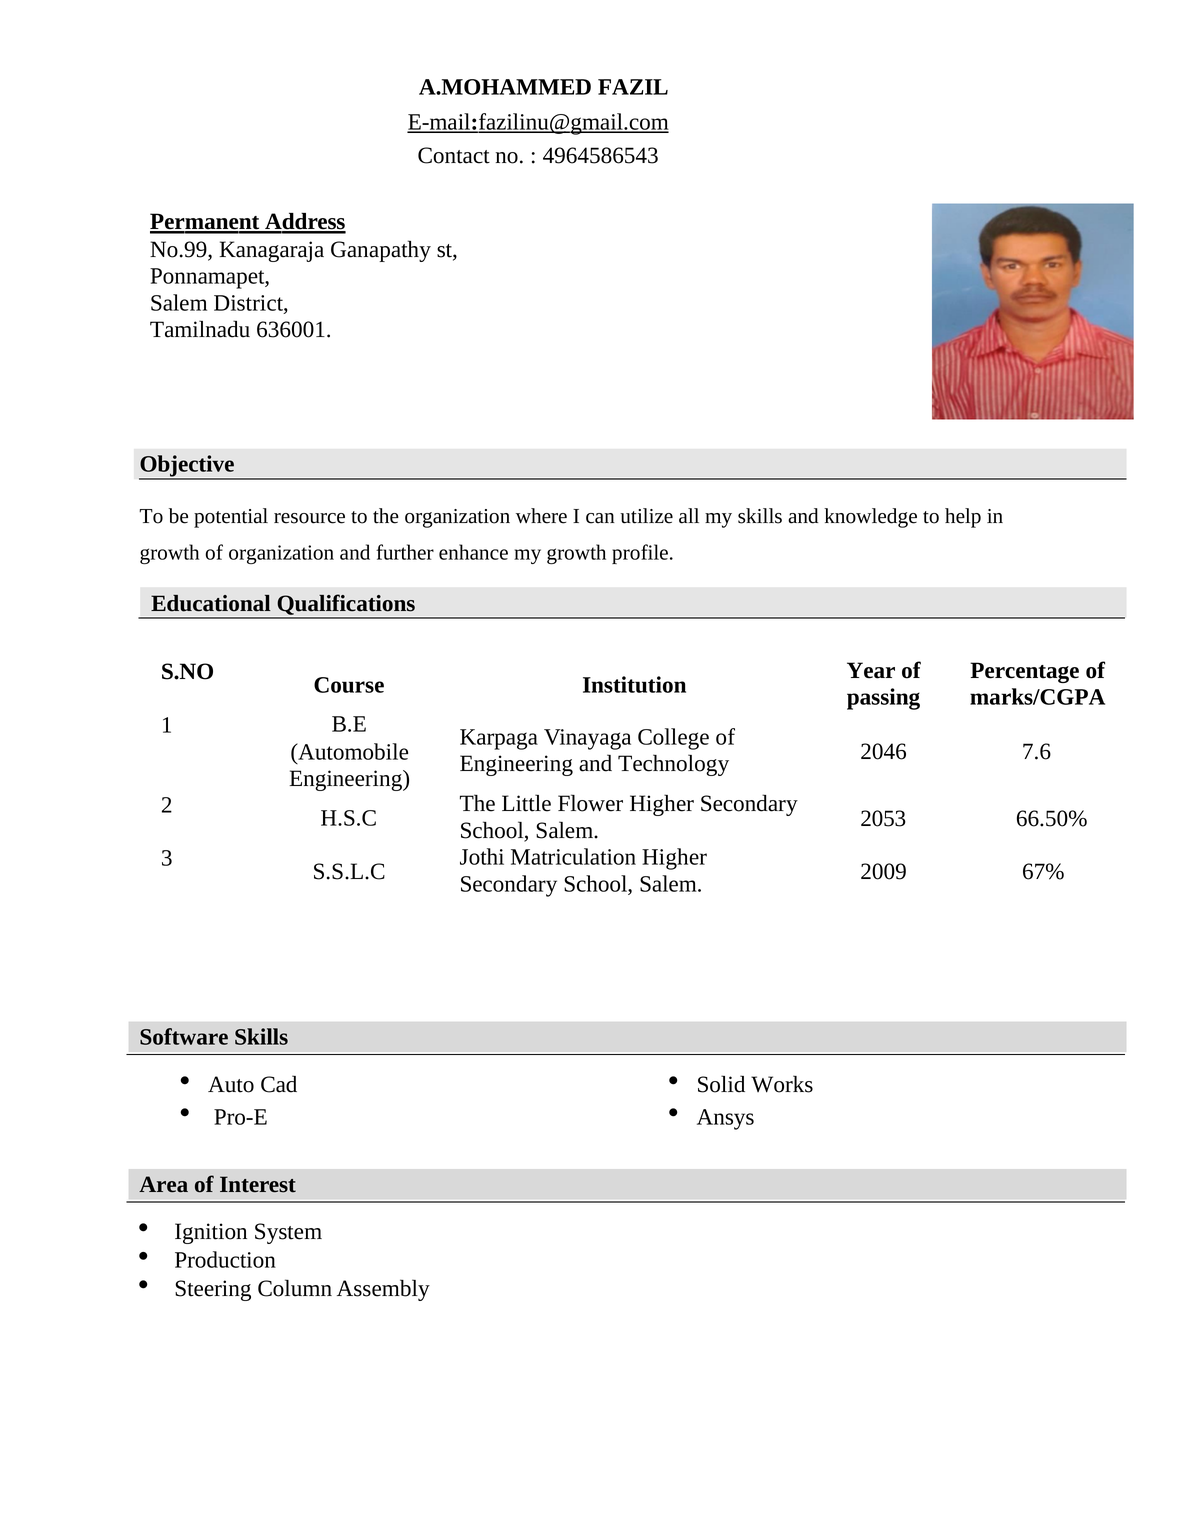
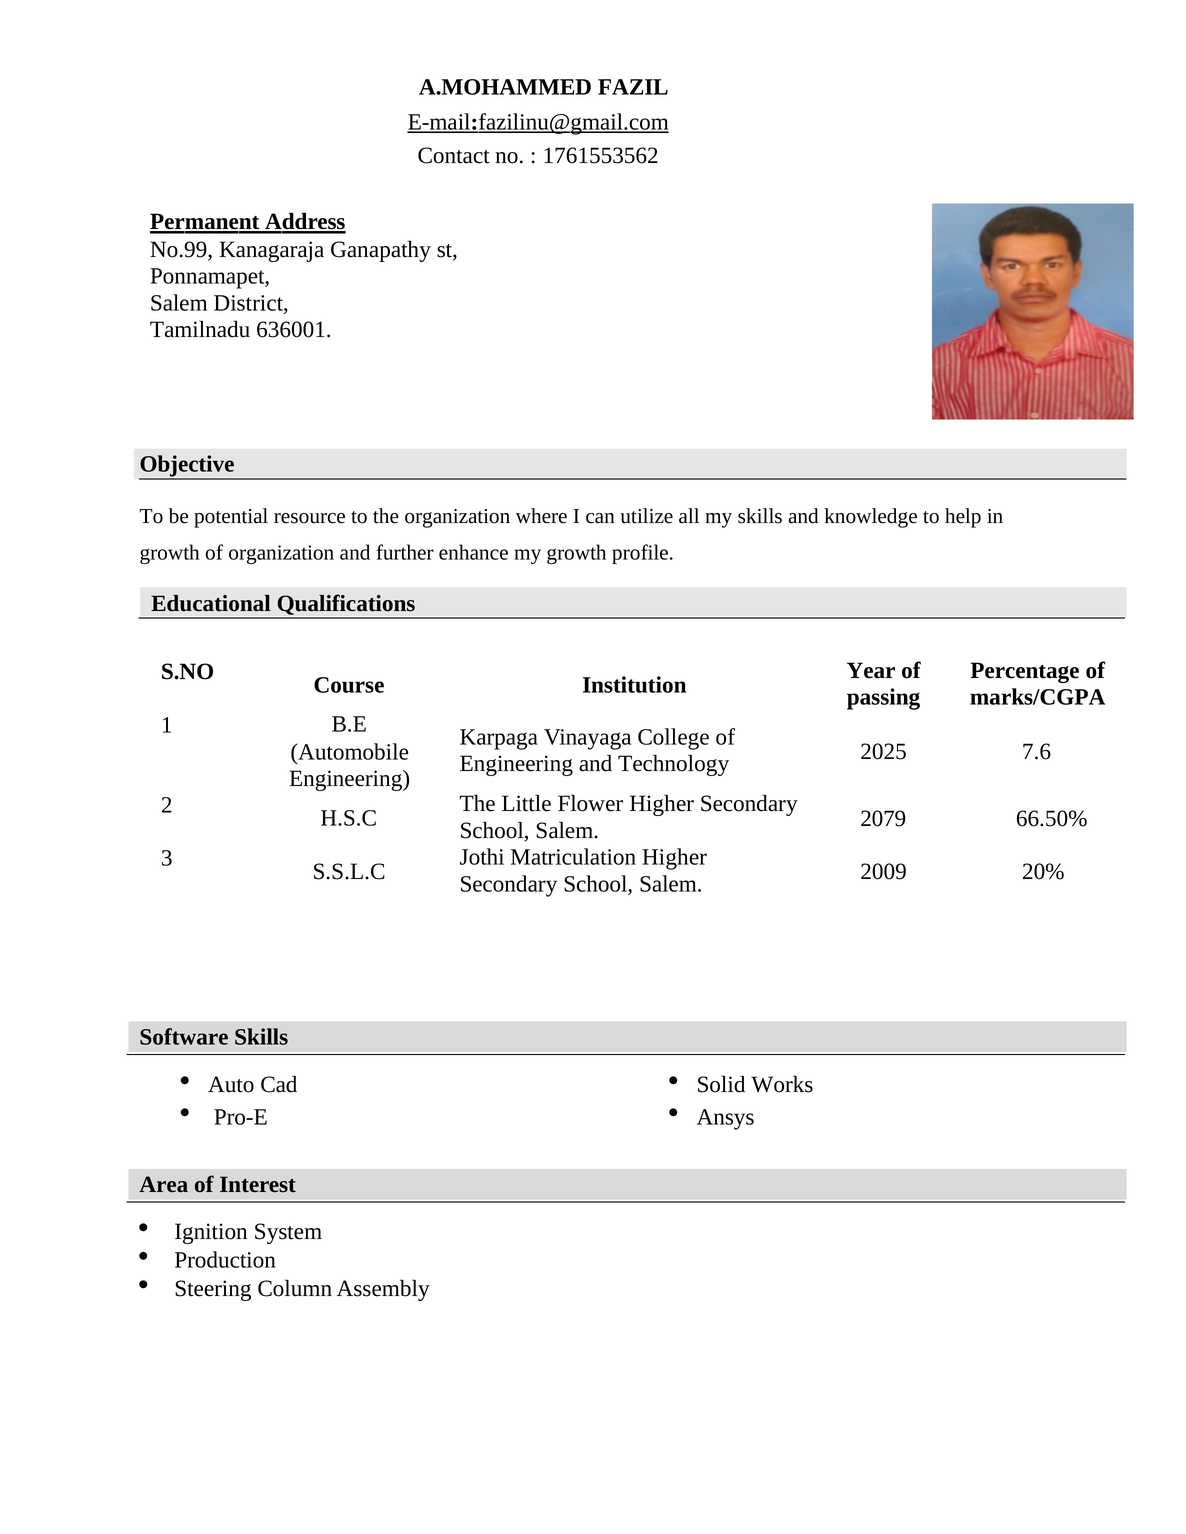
4964586543: 4964586543 -> 1761553562
2046: 2046 -> 2025
2053: 2053 -> 2079
67%: 67% -> 20%
